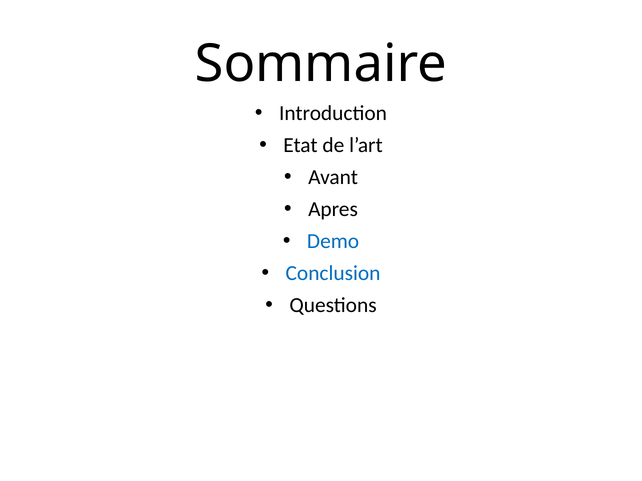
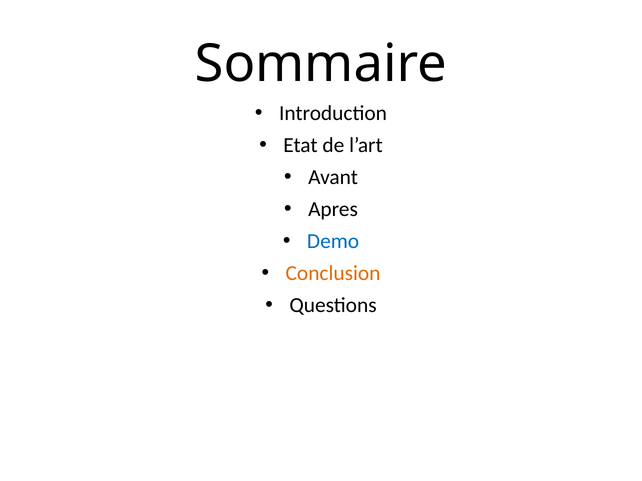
Conclusion colour: blue -> orange
